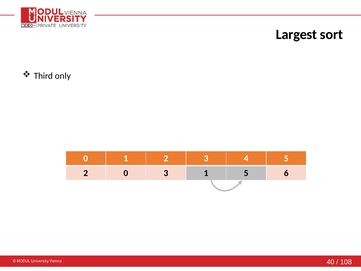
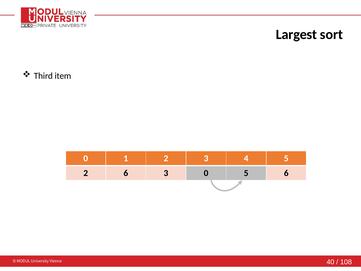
only: only -> item
2 0: 0 -> 6
3 1: 1 -> 0
